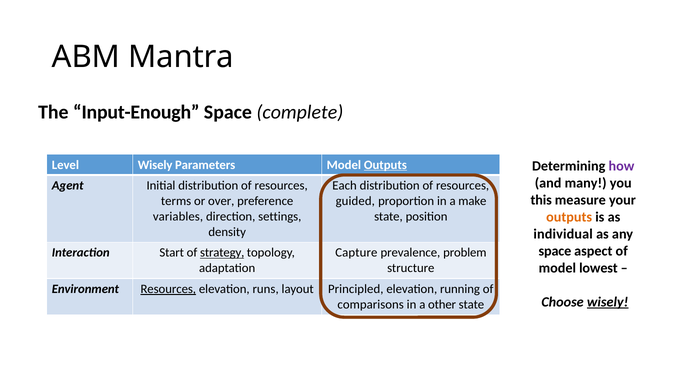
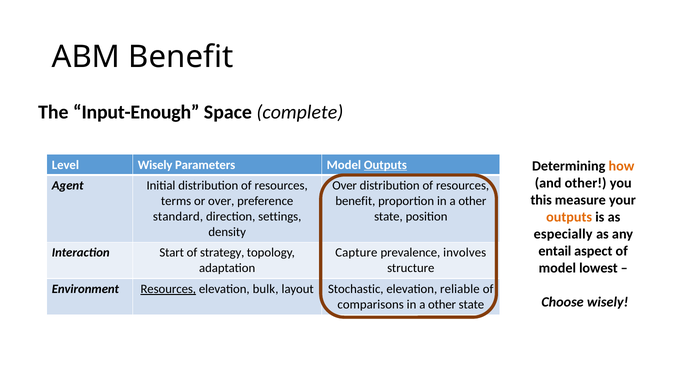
ABM Mantra: Mantra -> Benefit
how colour: purple -> orange
and many: many -> other
Each at (345, 186): Each -> Over
guided at (355, 201): guided -> benefit
proportion in a make: make -> other
variables: variables -> standard
individual: individual -> especially
space at (555, 251): space -> entail
strategy underline: present -> none
problem: problem -> involves
runs: runs -> bulk
Principled: Principled -> Stochastic
running: running -> reliable
wisely at (608, 302) underline: present -> none
